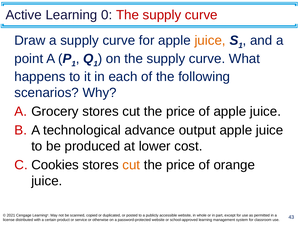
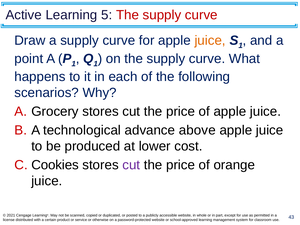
0: 0 -> 5
output: output -> above
cut at (131, 165) colour: orange -> purple
